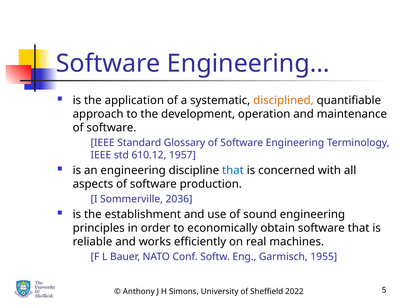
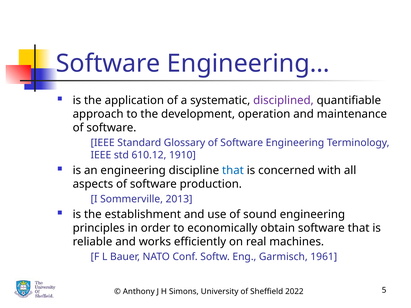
disciplined colour: orange -> purple
1957: 1957 -> 1910
2036: 2036 -> 2013
1955: 1955 -> 1961
